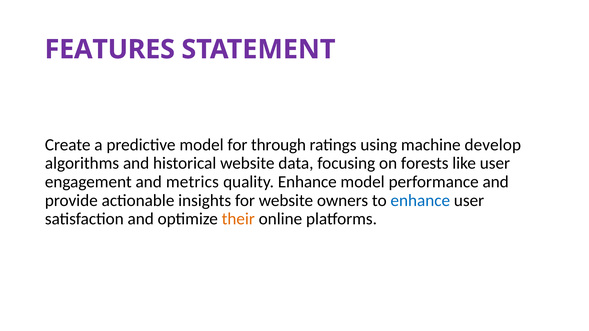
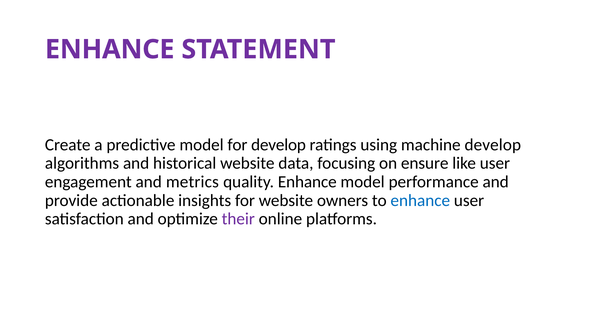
FEATURES at (110, 49): FEATURES -> ENHANCE
for through: through -> develop
forests: forests -> ensure
their colour: orange -> purple
